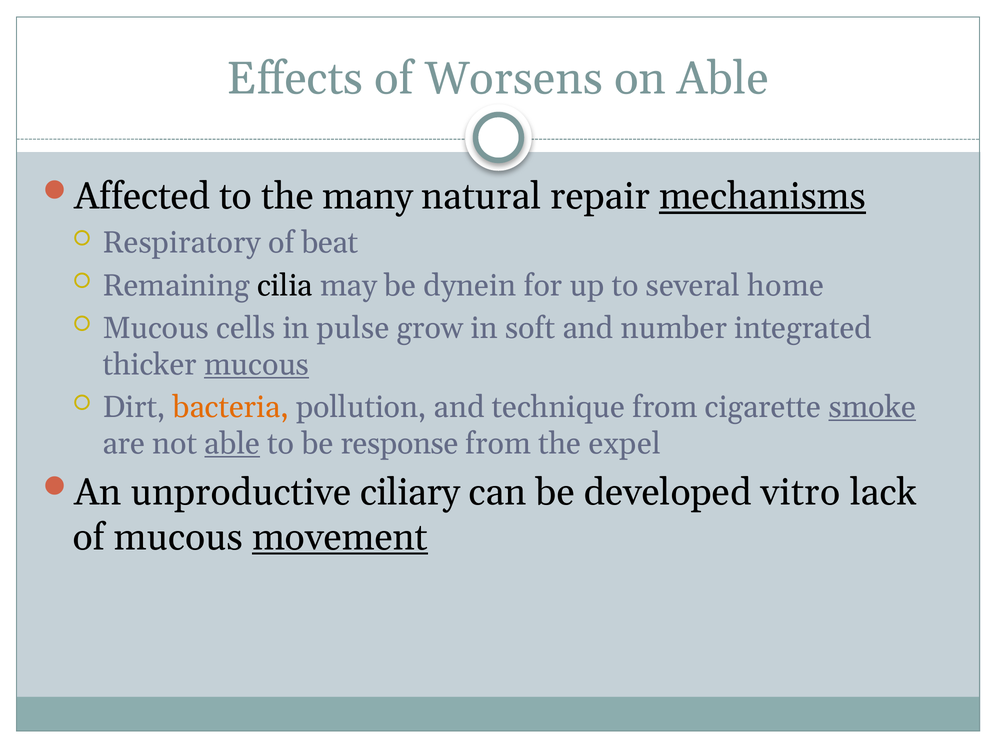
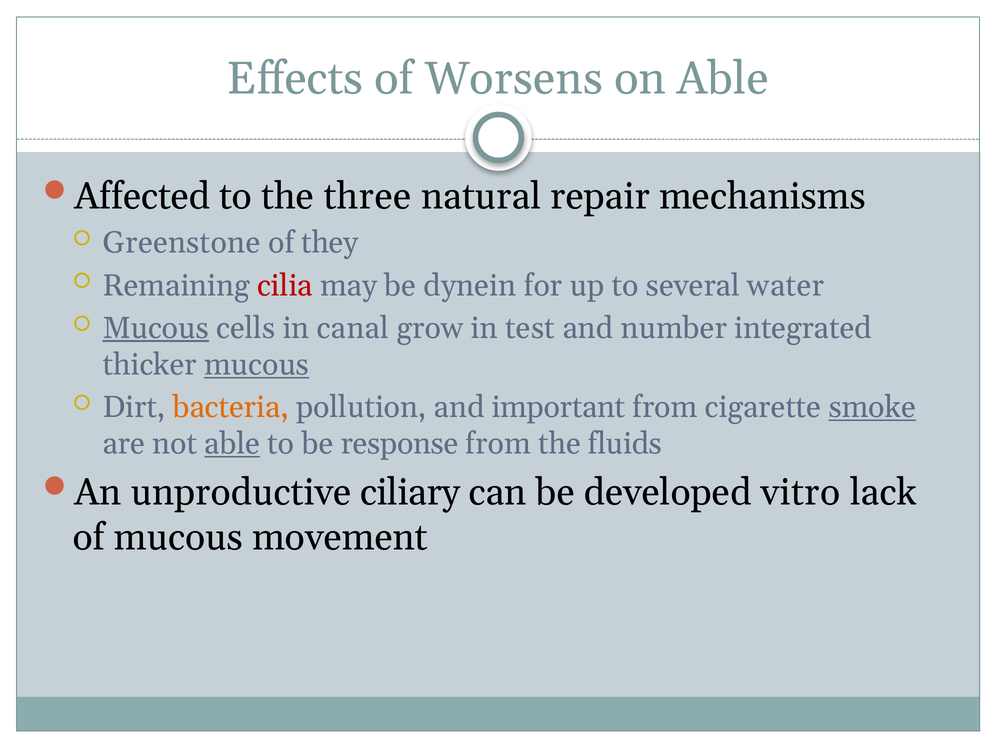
many: many -> three
mechanisms underline: present -> none
Respiratory: Respiratory -> Greenstone
beat: beat -> they
cilia colour: black -> red
home: home -> water
Mucous at (156, 328) underline: none -> present
pulse: pulse -> canal
soft: soft -> test
technique: technique -> important
expel: expel -> fluids
movement underline: present -> none
